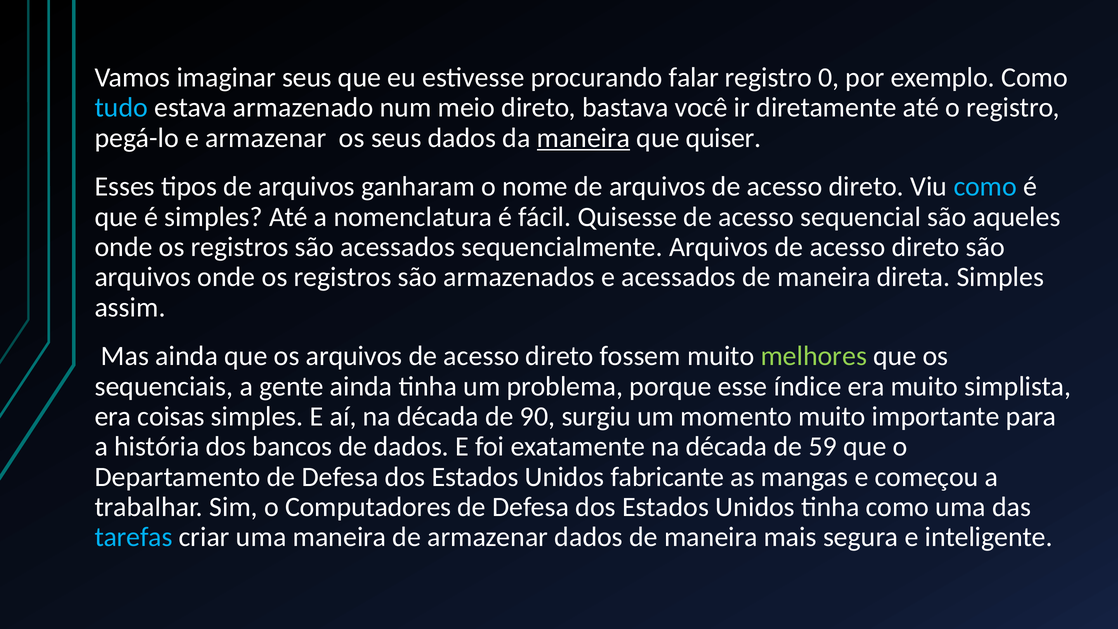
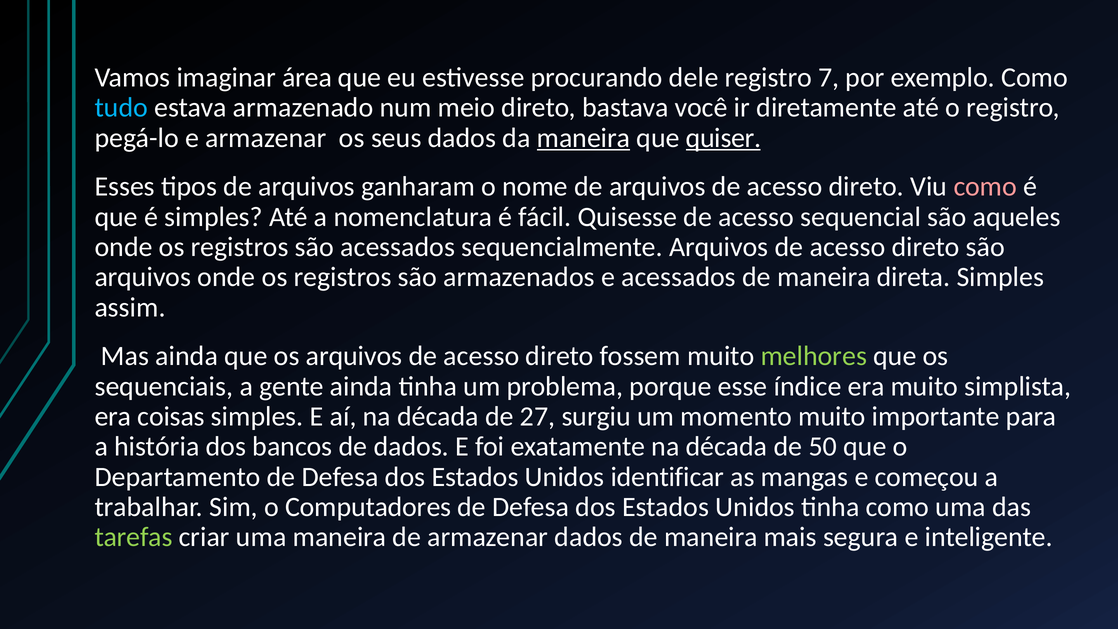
imaginar seus: seus -> área
falar: falar -> dele
0: 0 -> 7
quiser underline: none -> present
como at (985, 187) colour: light blue -> pink
90: 90 -> 27
59: 59 -> 50
fabricante: fabricante -> identificar
tarefas colour: light blue -> light green
